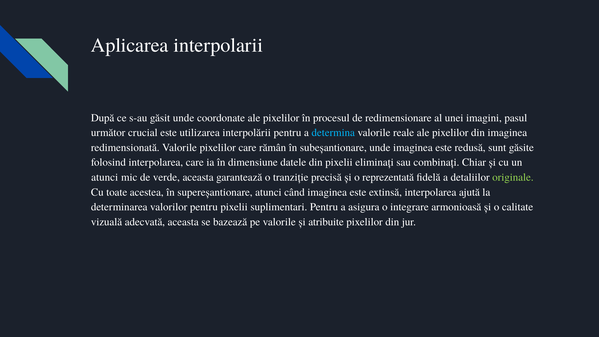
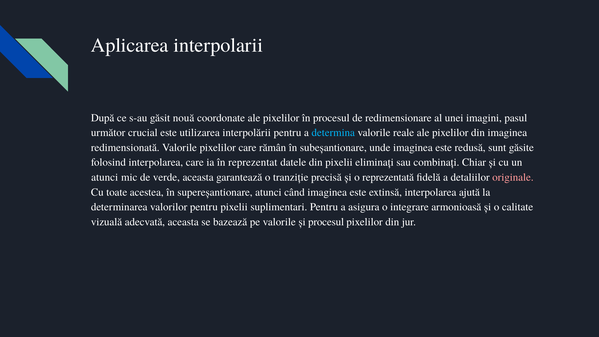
găsit unde: unde -> nouă
dimensiune: dimensiune -> reprezentat
originale colour: light green -> pink
și atribuite: atribuite -> procesul
